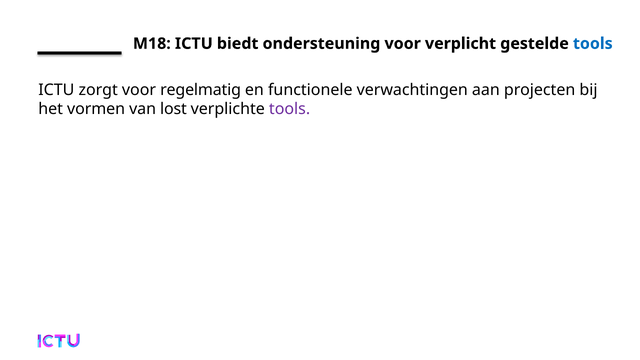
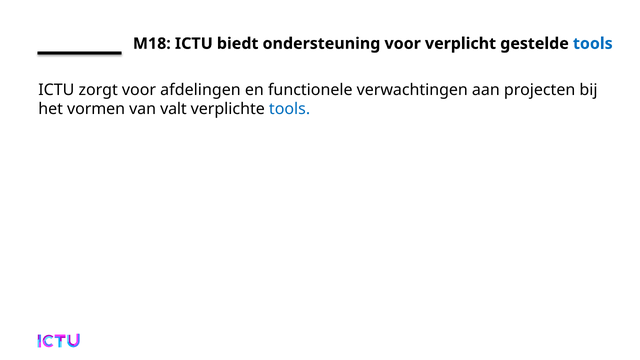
regelmatig: regelmatig -> afdelingen
lost: lost -> valt
tools at (290, 109) colour: purple -> blue
